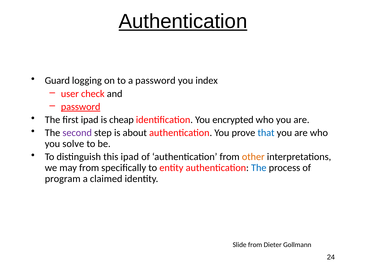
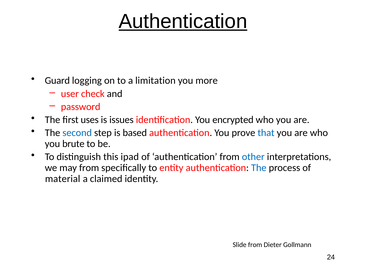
a password: password -> limitation
index: index -> more
password at (81, 107) underline: present -> none
first ipad: ipad -> uses
cheap: cheap -> issues
second colour: purple -> blue
about: about -> based
solve: solve -> brute
other colour: orange -> blue
program: program -> material
